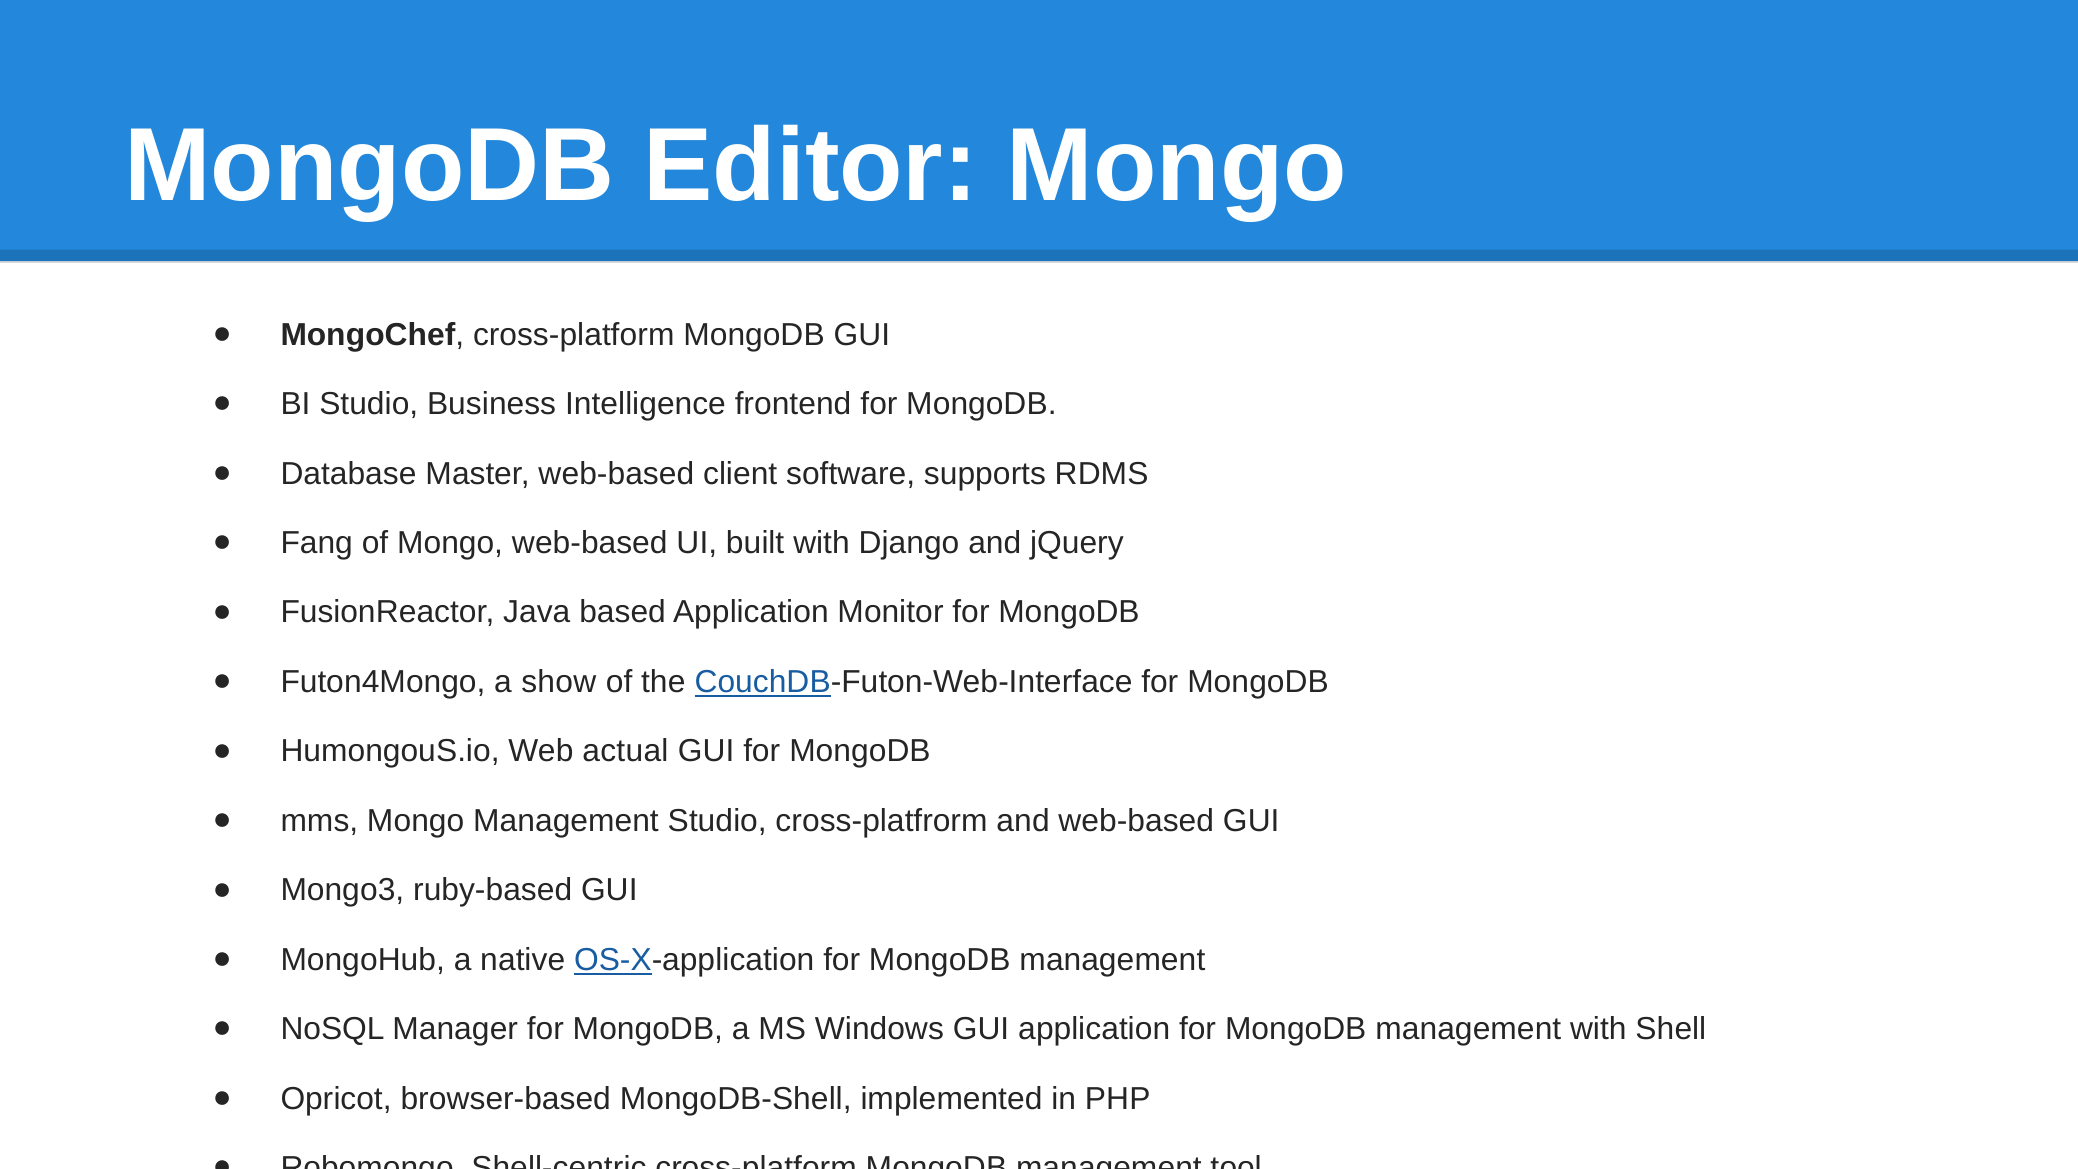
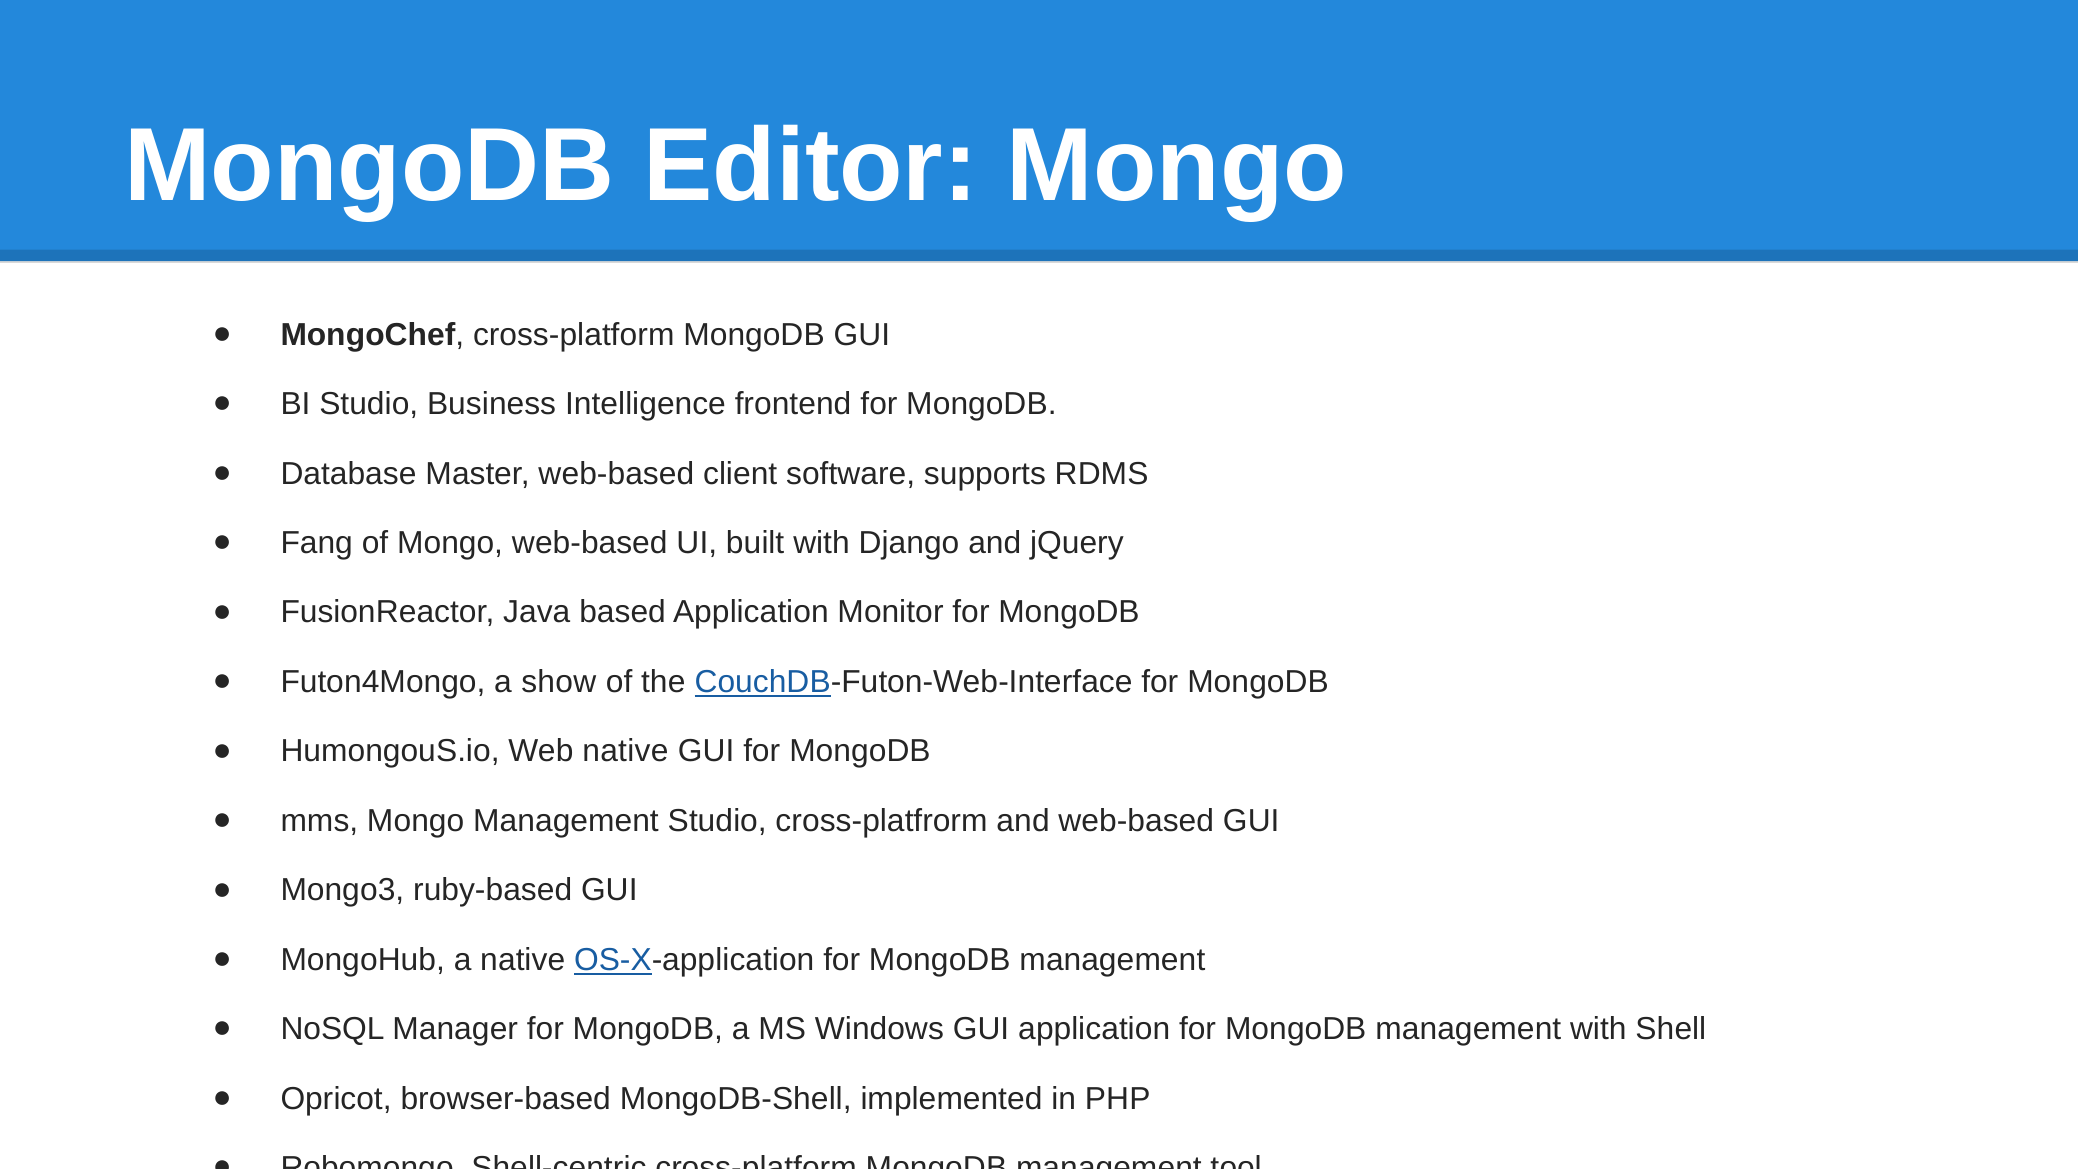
Web actual: actual -> native
